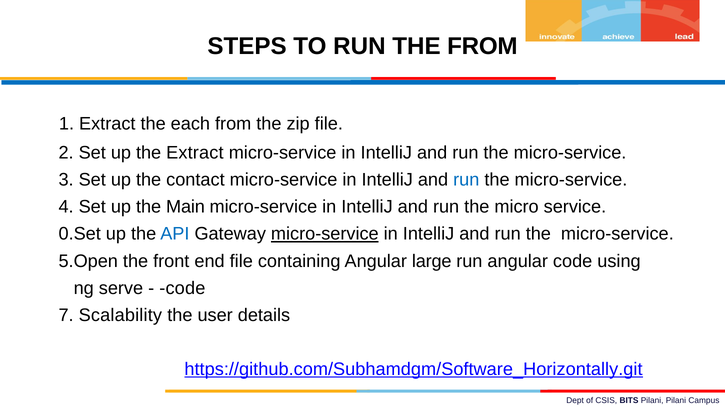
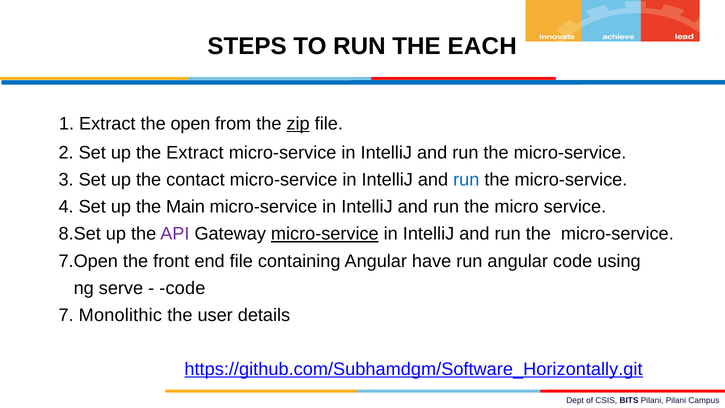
THE FROM: FROM -> EACH
each: each -> open
zip underline: none -> present
0.Set: 0.Set -> 8.Set
API colour: blue -> purple
5.Open: 5.Open -> 7.Open
large: large -> have
Scalability: Scalability -> Monolithic
